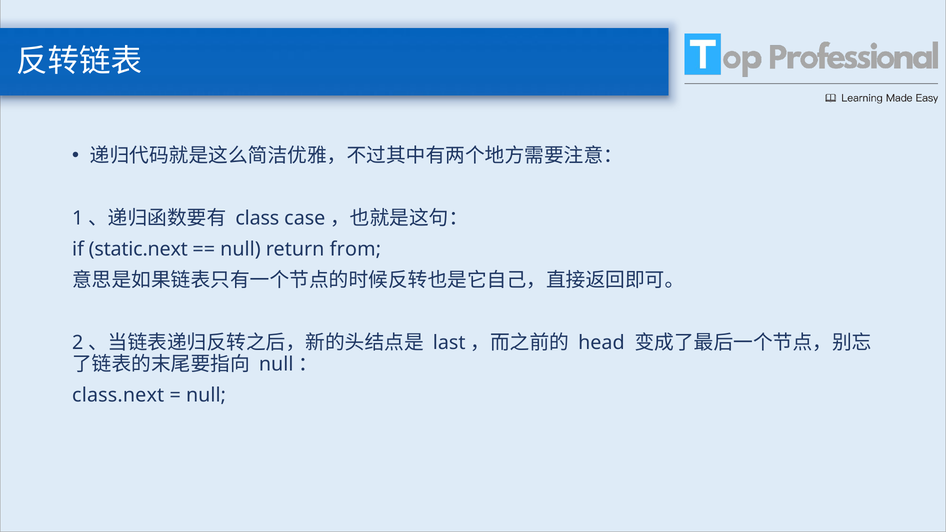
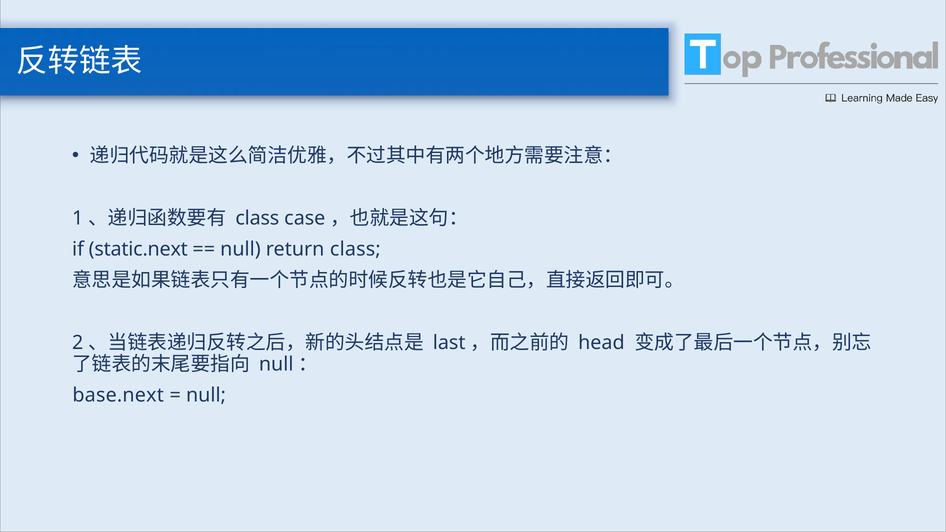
return from: from -> class
class.next: class.next -> base.next
